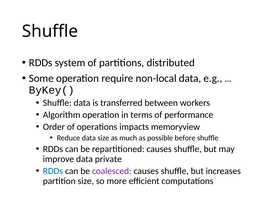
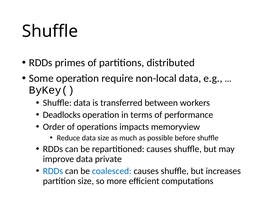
system: system -> primes
Algorithm: Algorithm -> Deadlocks
coalesced colour: purple -> blue
